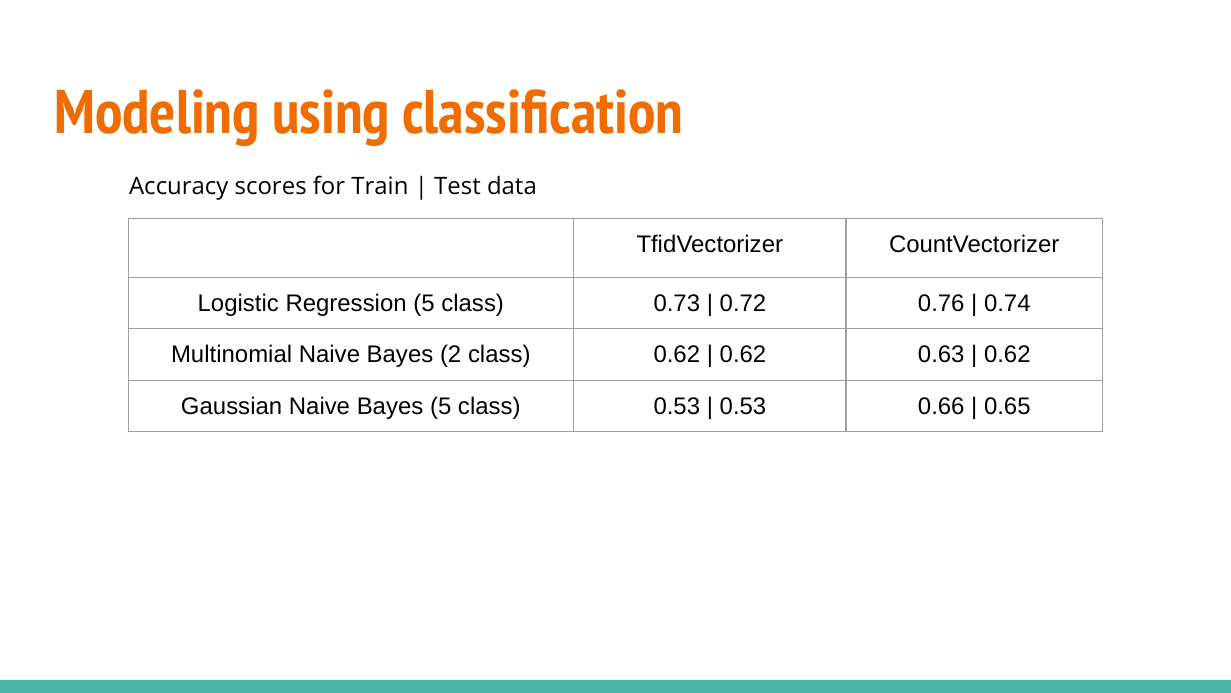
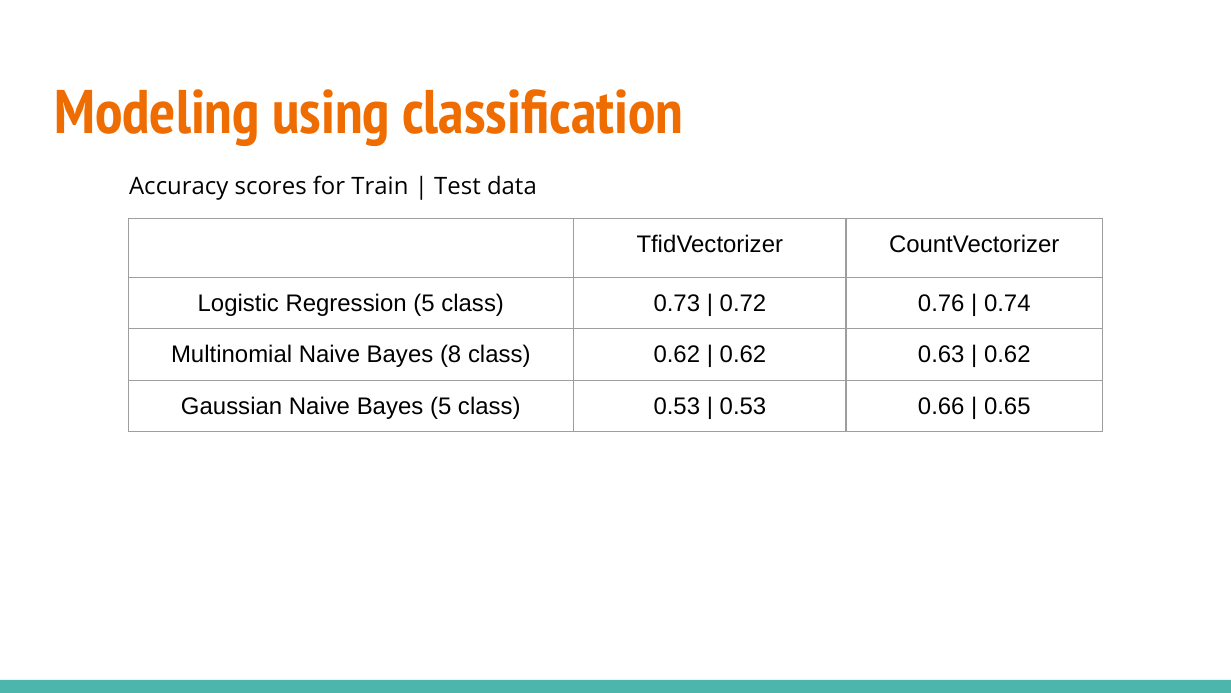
2: 2 -> 8
